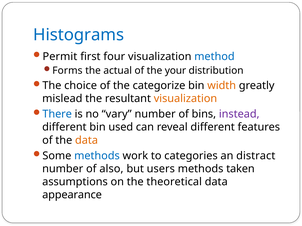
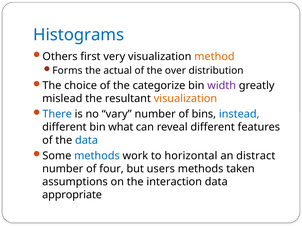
Permit: Permit -> Others
four: four -> very
method colour: blue -> orange
your: your -> over
width colour: orange -> purple
instead colour: purple -> blue
used: used -> what
data at (86, 141) colour: orange -> blue
categories: categories -> horizontal
also: also -> four
theoretical: theoretical -> interaction
appearance: appearance -> appropriate
